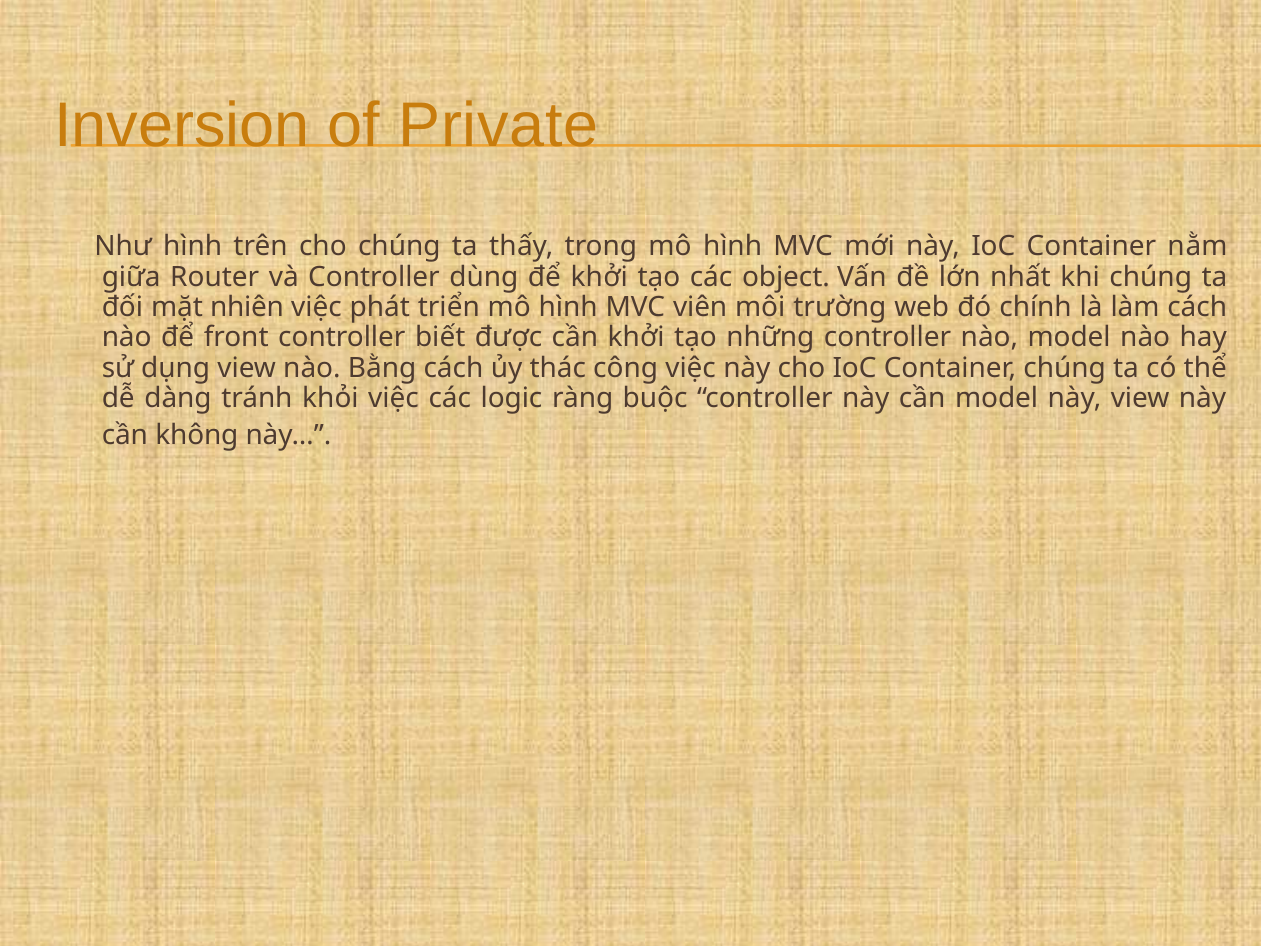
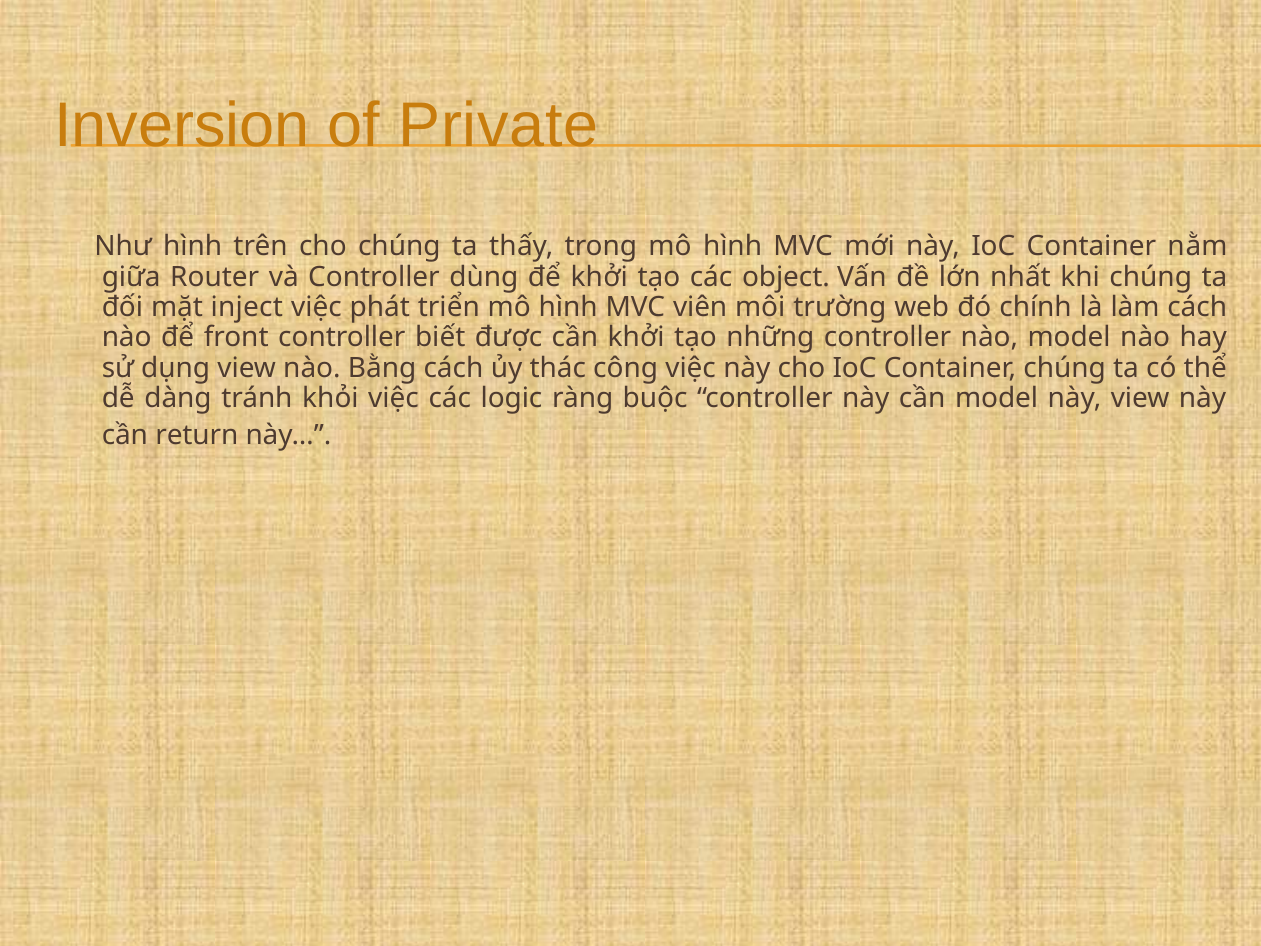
nhiên: nhiên -> inject
không: không -> return
